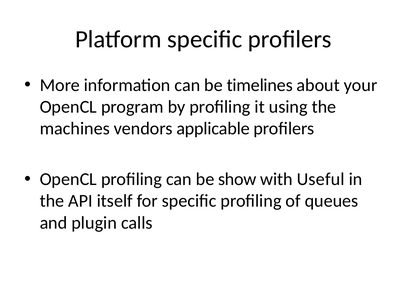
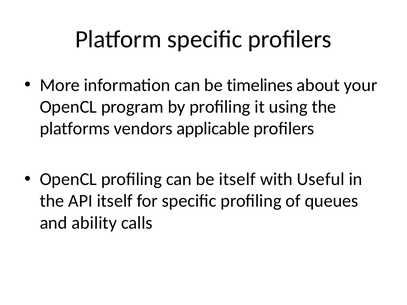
machines: machines -> platforms
be show: show -> itself
plugin: plugin -> ability
